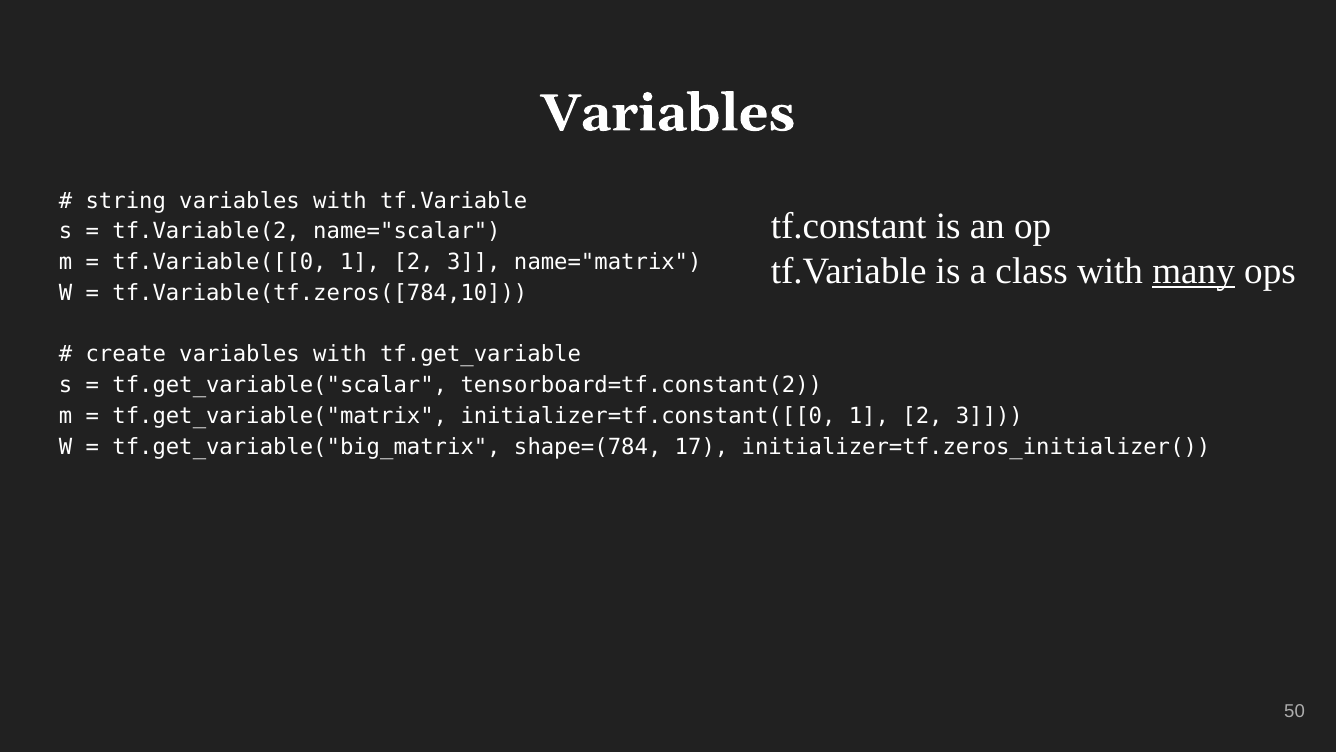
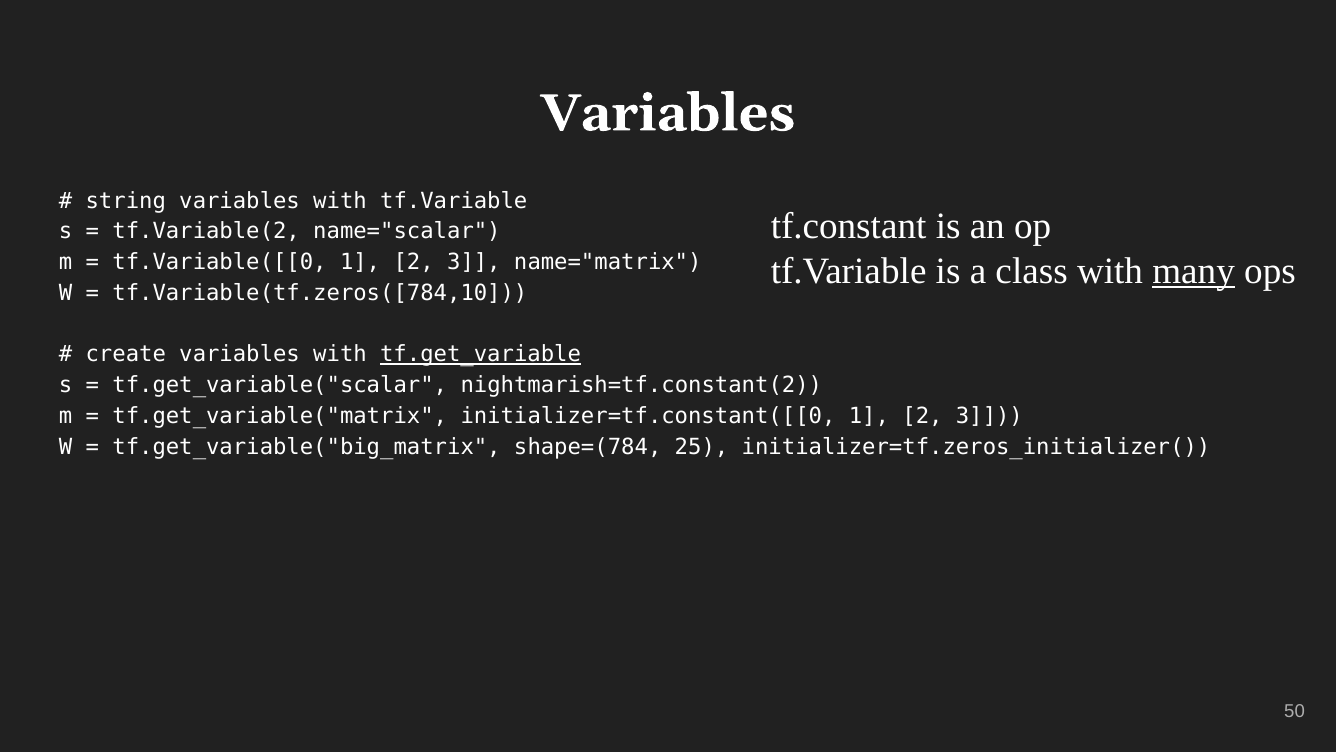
tf.get_variable underline: none -> present
tensorboard=tf.constant(2: tensorboard=tf.constant(2 -> nightmarish=tf.constant(2
17: 17 -> 25
